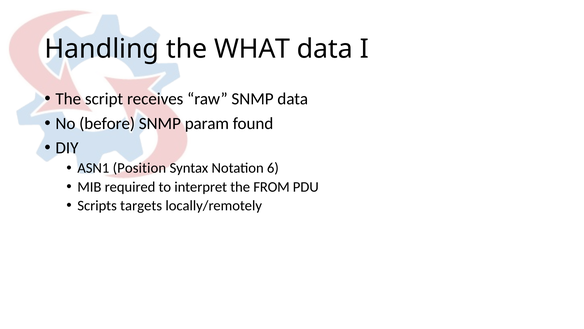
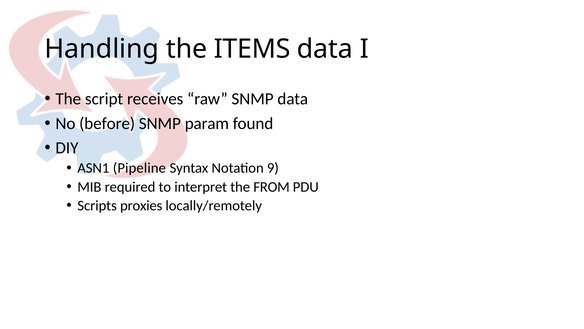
WHAT: WHAT -> ITEMS
Position: Position -> Pipeline
6: 6 -> 9
targets: targets -> proxies
